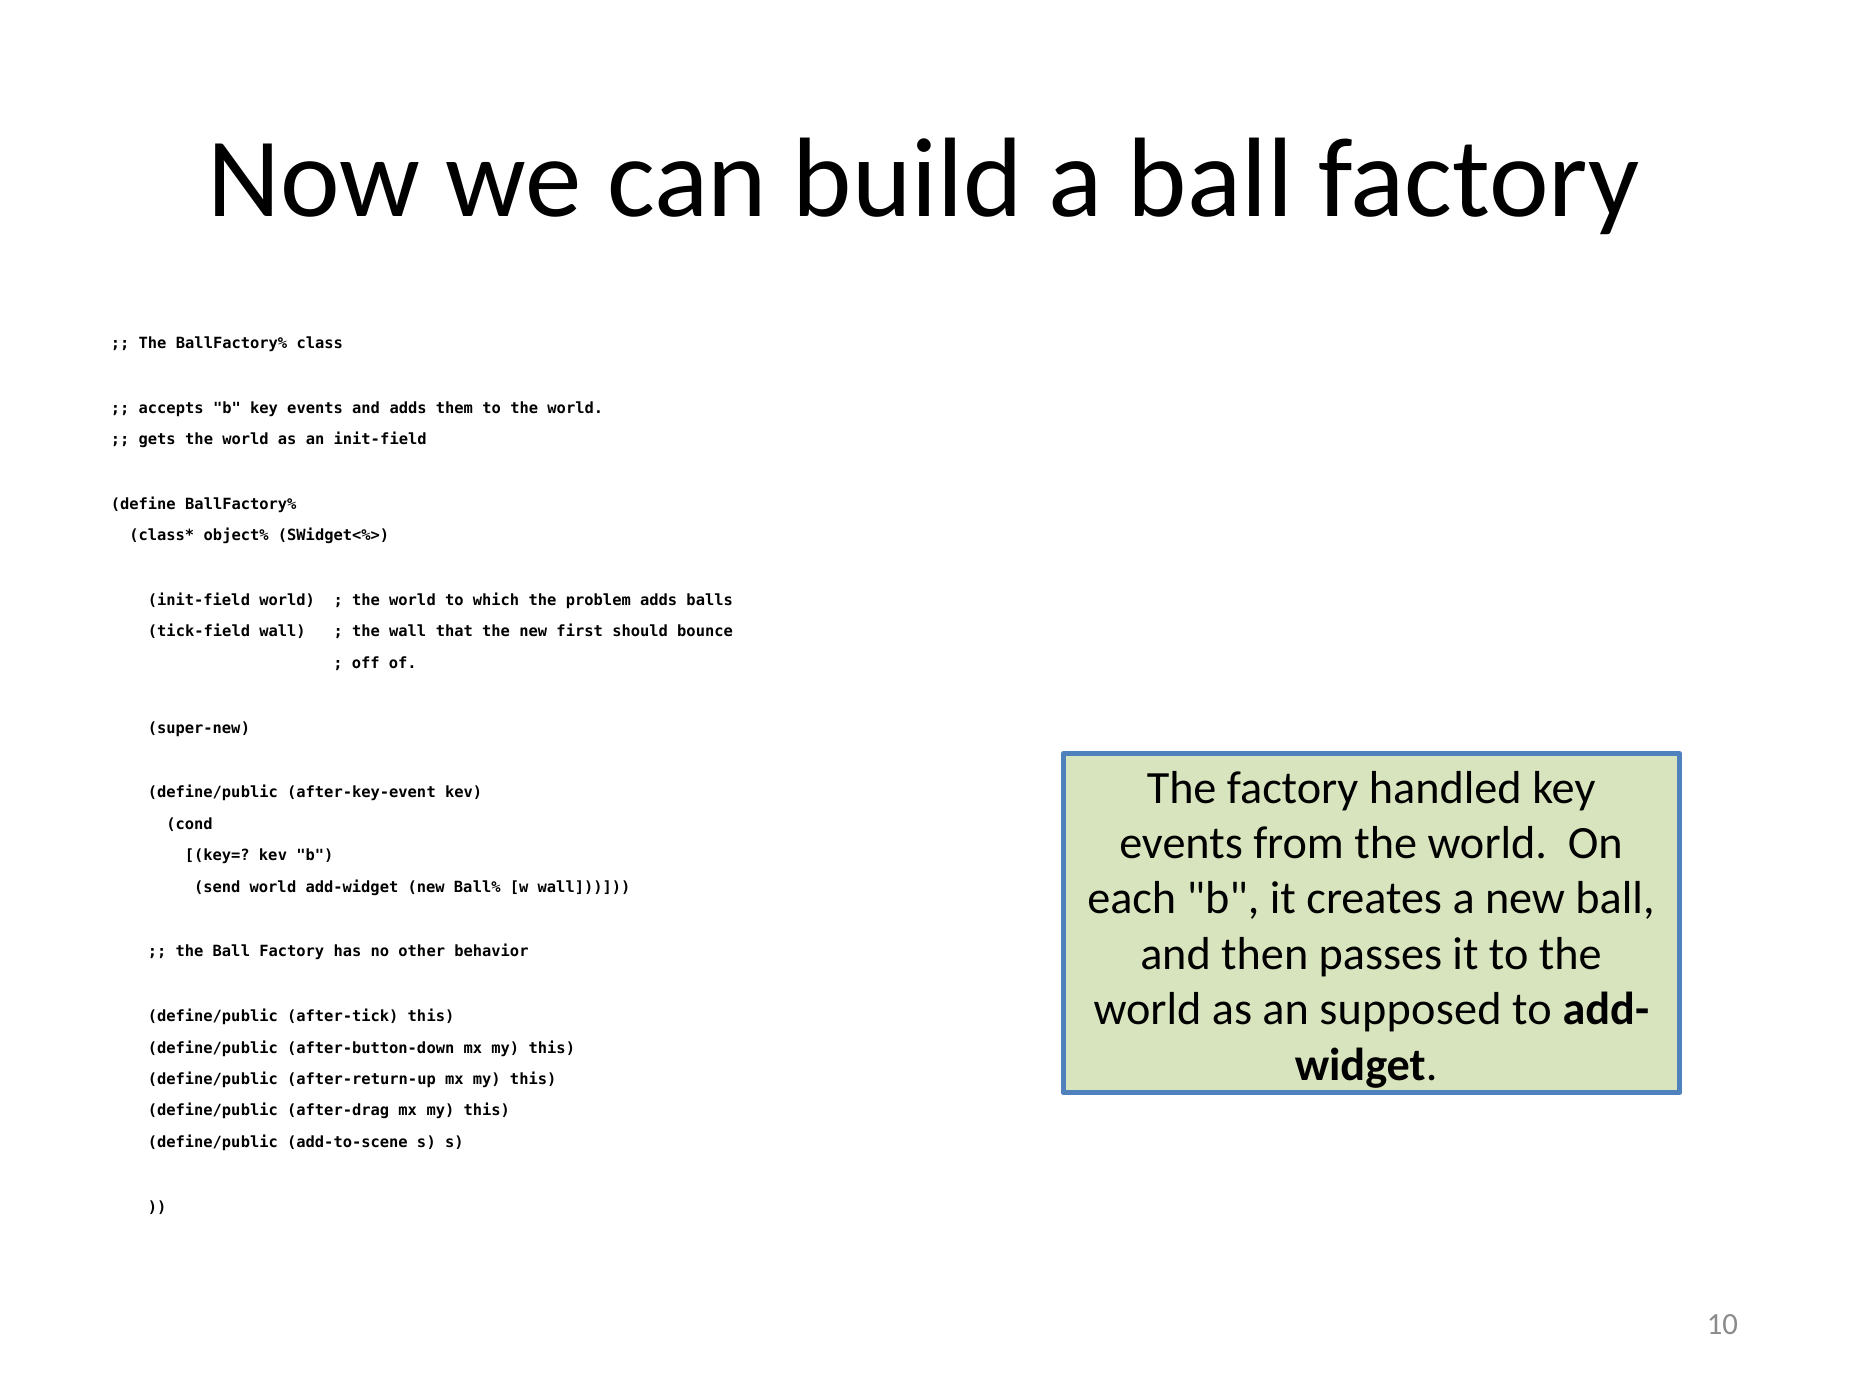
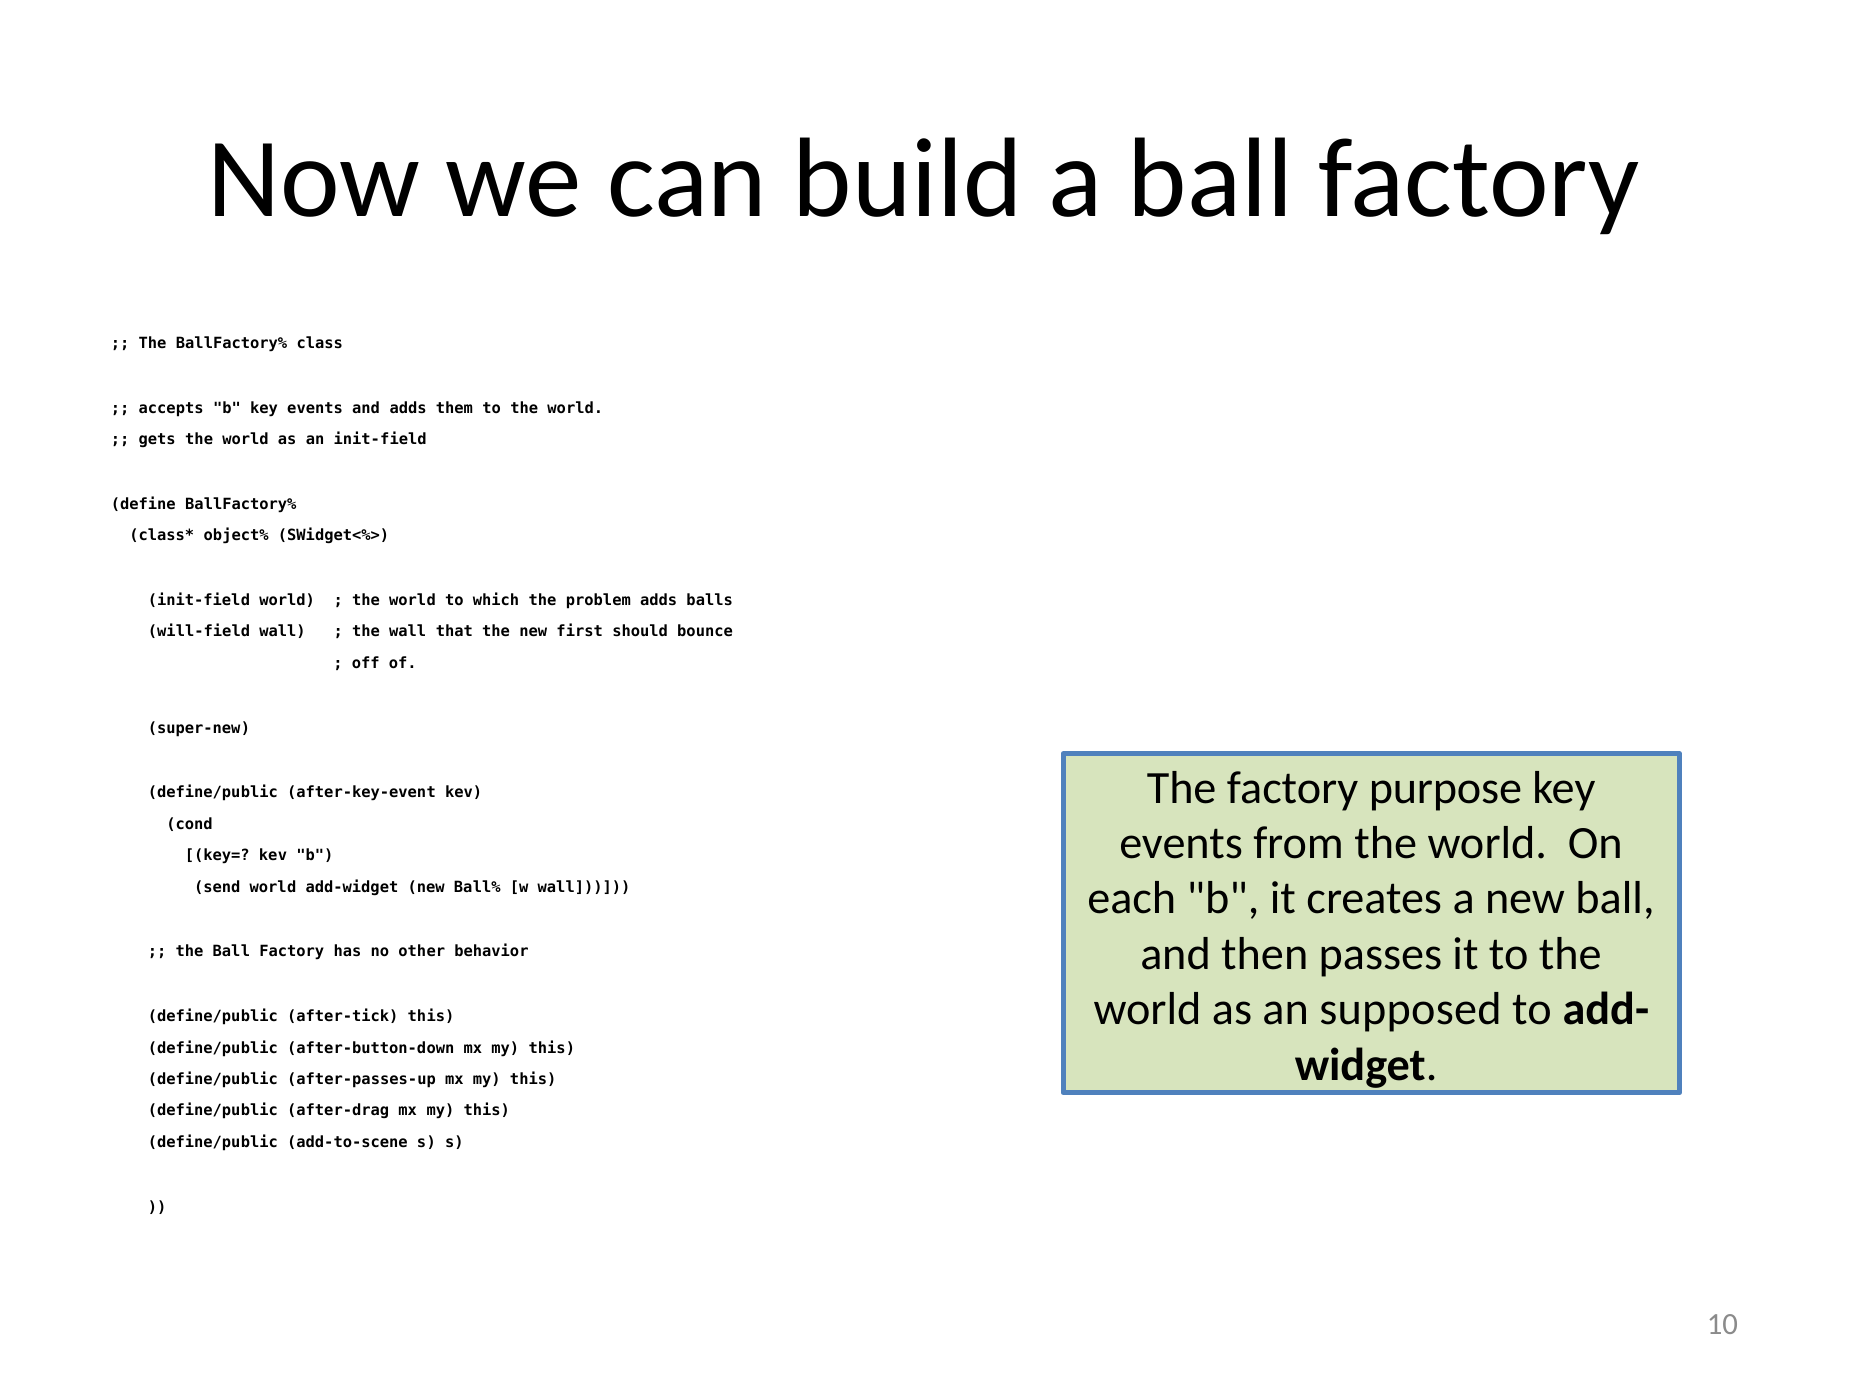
tick-field: tick-field -> will-field
handled: handled -> purpose
after-return-up: after-return-up -> after-passes-up
